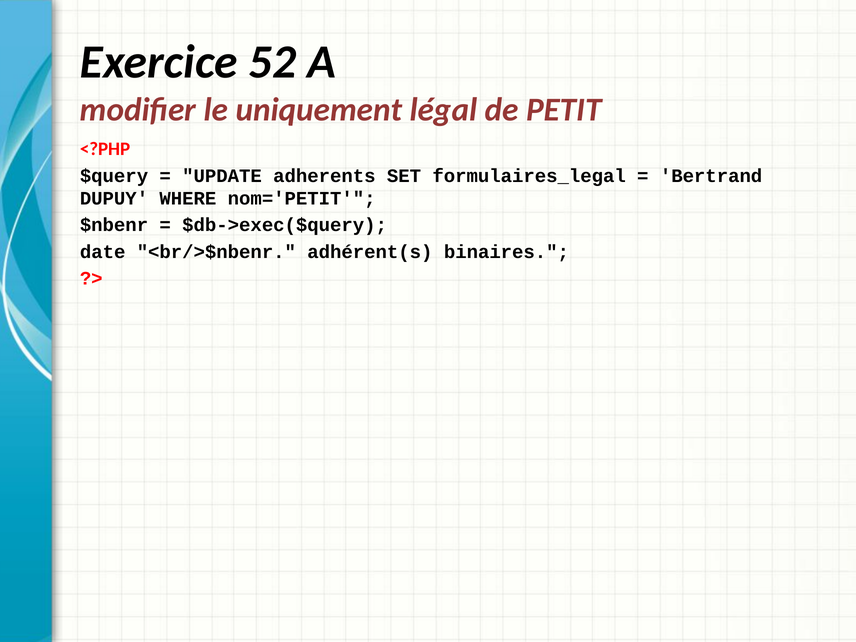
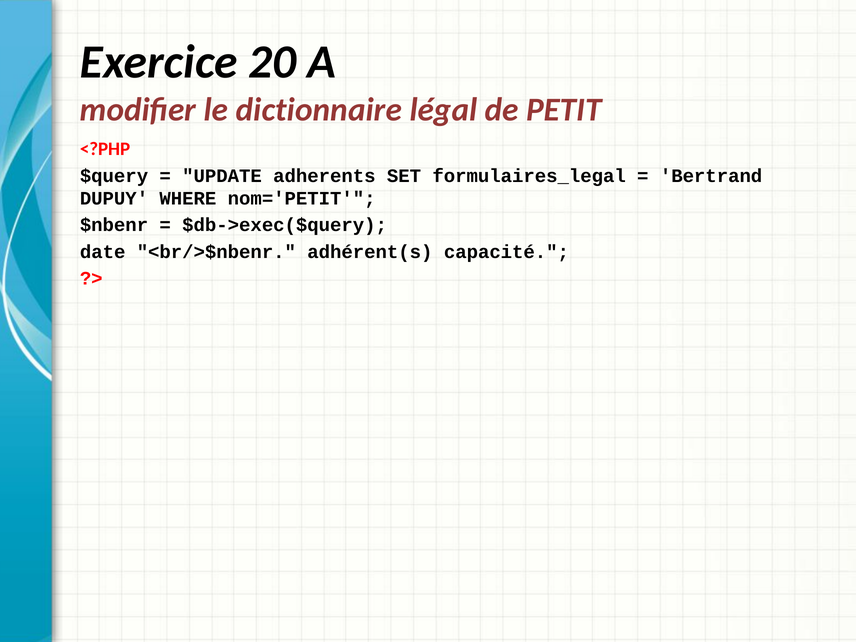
52: 52 -> 20
uniquement: uniquement -> dictionnaire
binaires: binaires -> capacité
